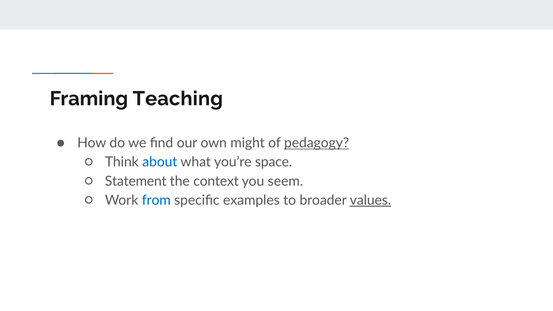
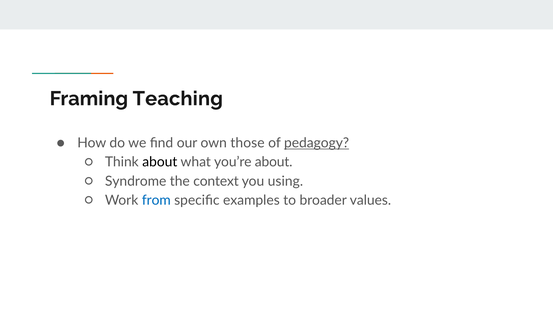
might: might -> those
about at (160, 162) colour: blue -> black
you’re space: space -> about
Statement: Statement -> Syndrome
seem: seem -> using
values underline: present -> none
